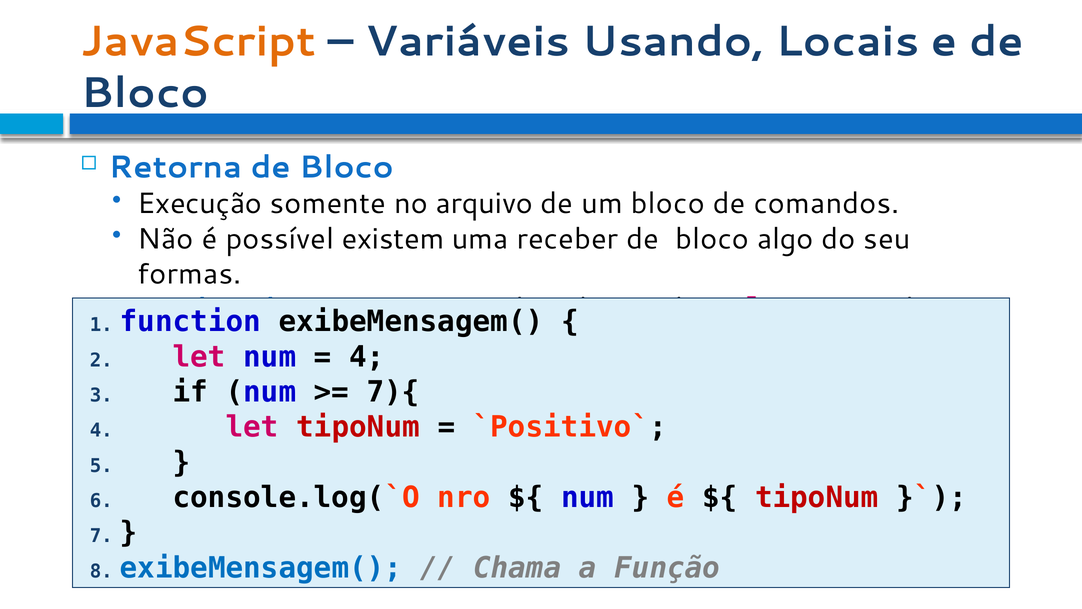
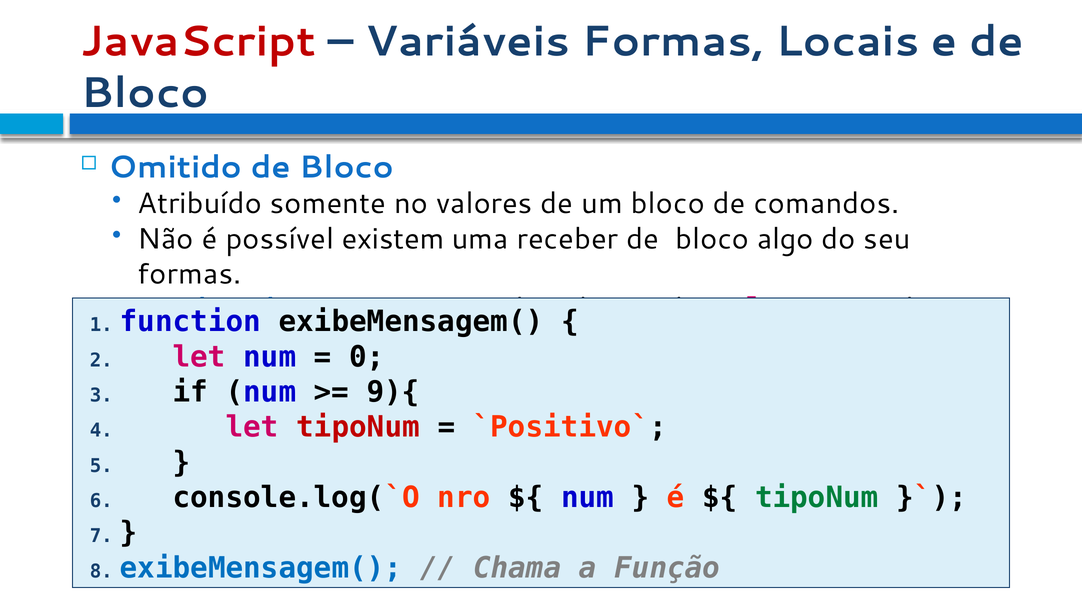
JavaScript colour: orange -> red
Variáveis Usando: Usando -> Formas
Retorna: Retorna -> Omitido
Execução: Execução -> Atribuído
arquivo: arquivo -> valores
4 at (367, 357): 4 -> 0
7){: 7){ -> 9){
tipoNum at (817, 497) colour: red -> green
